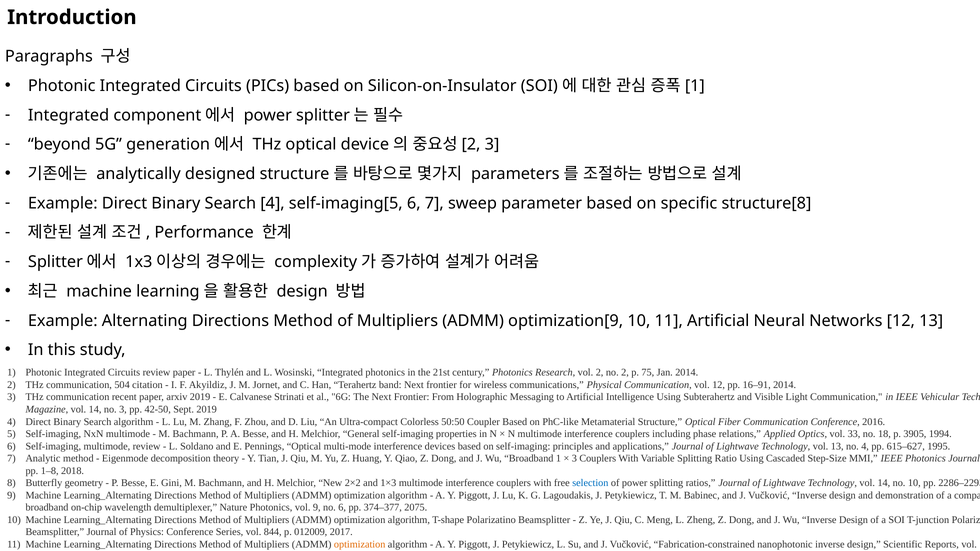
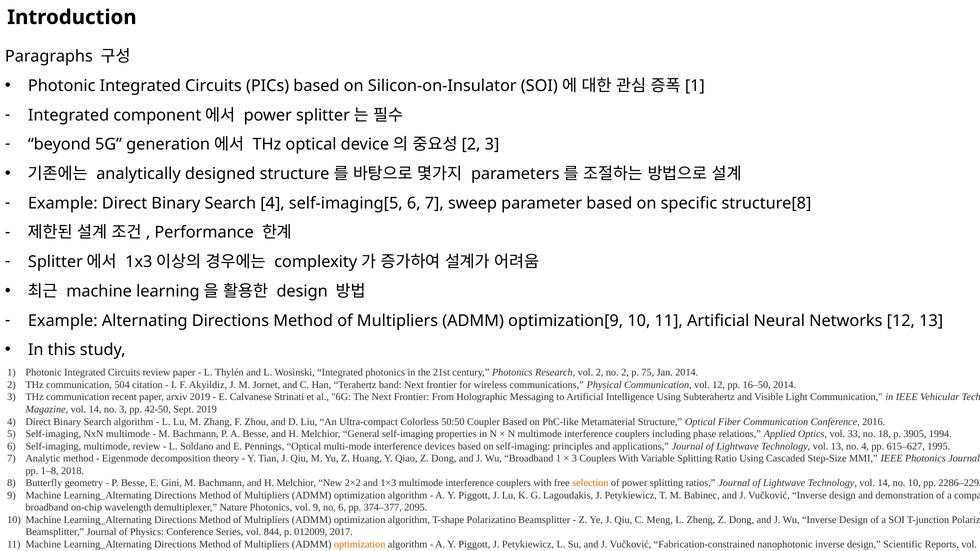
16–91: 16–91 -> 16–50
selection colour: blue -> orange
2075: 2075 -> 2095
